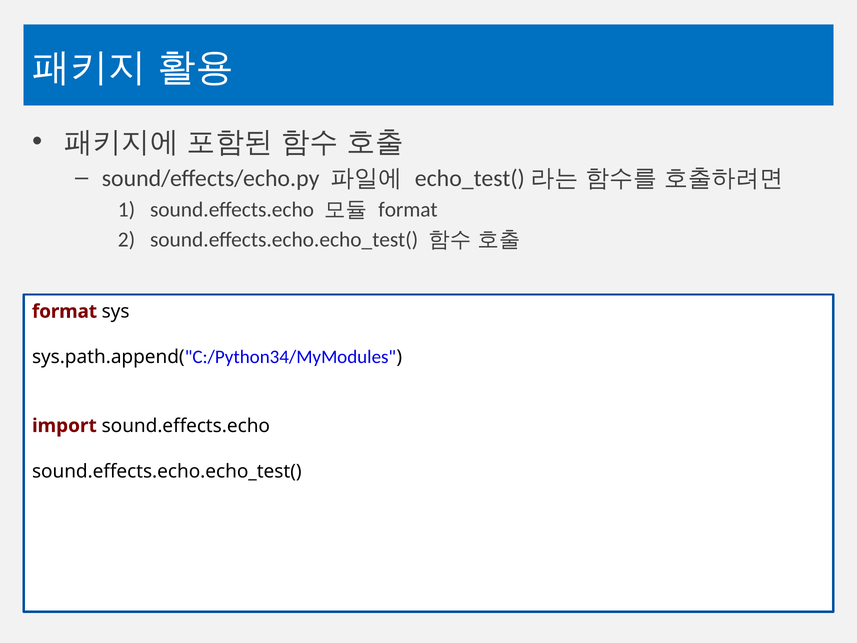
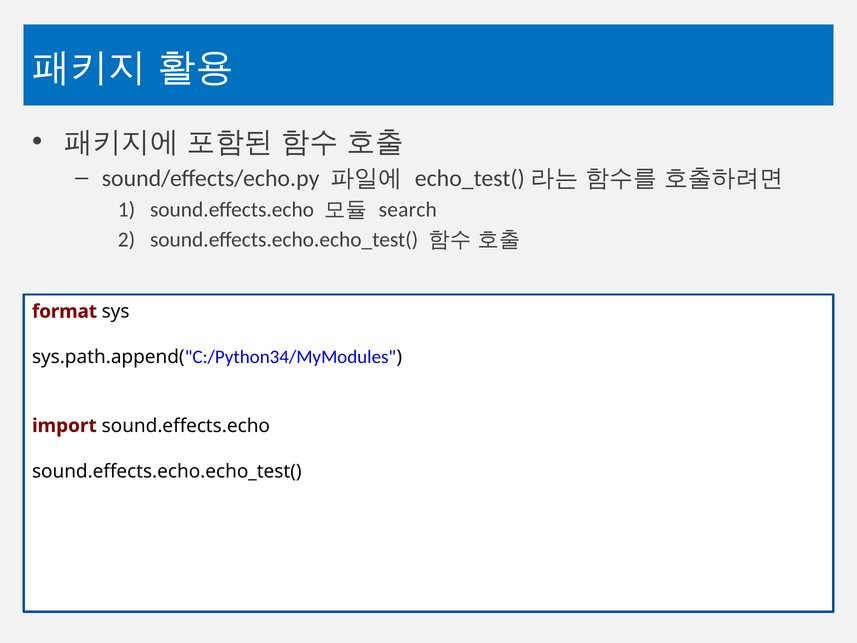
format at (408, 209): format -> search
